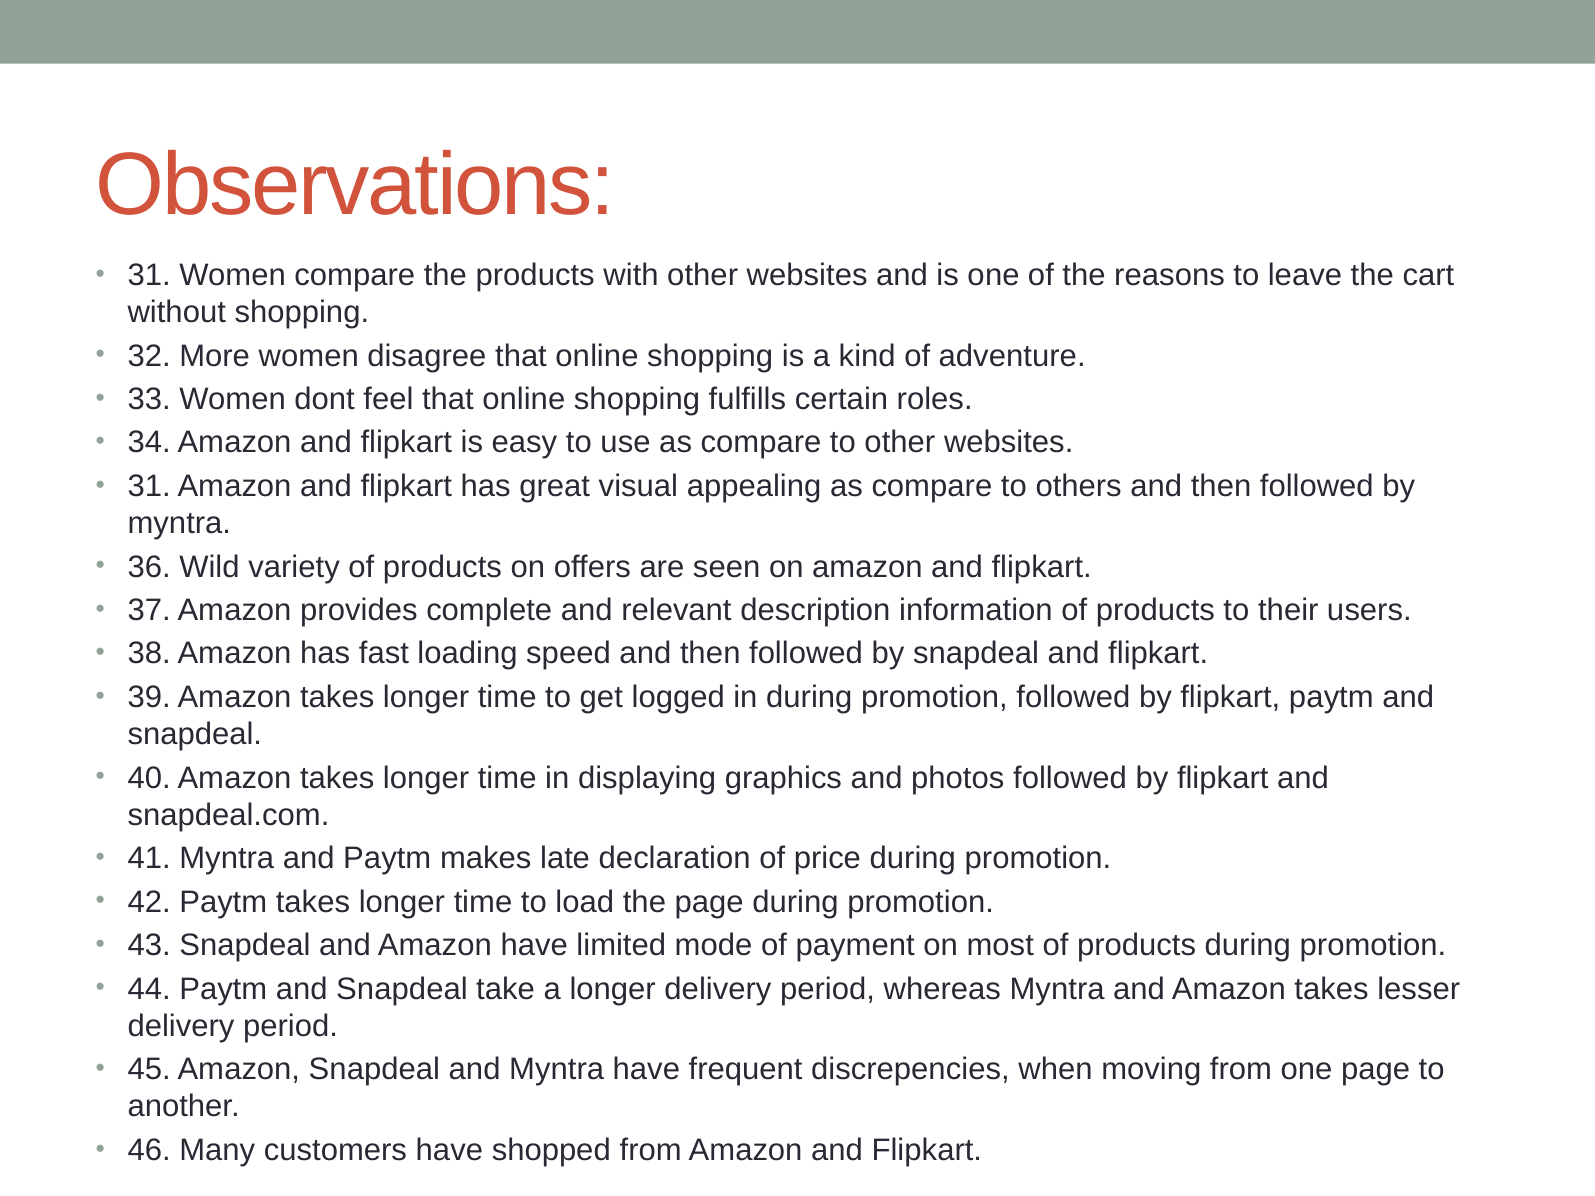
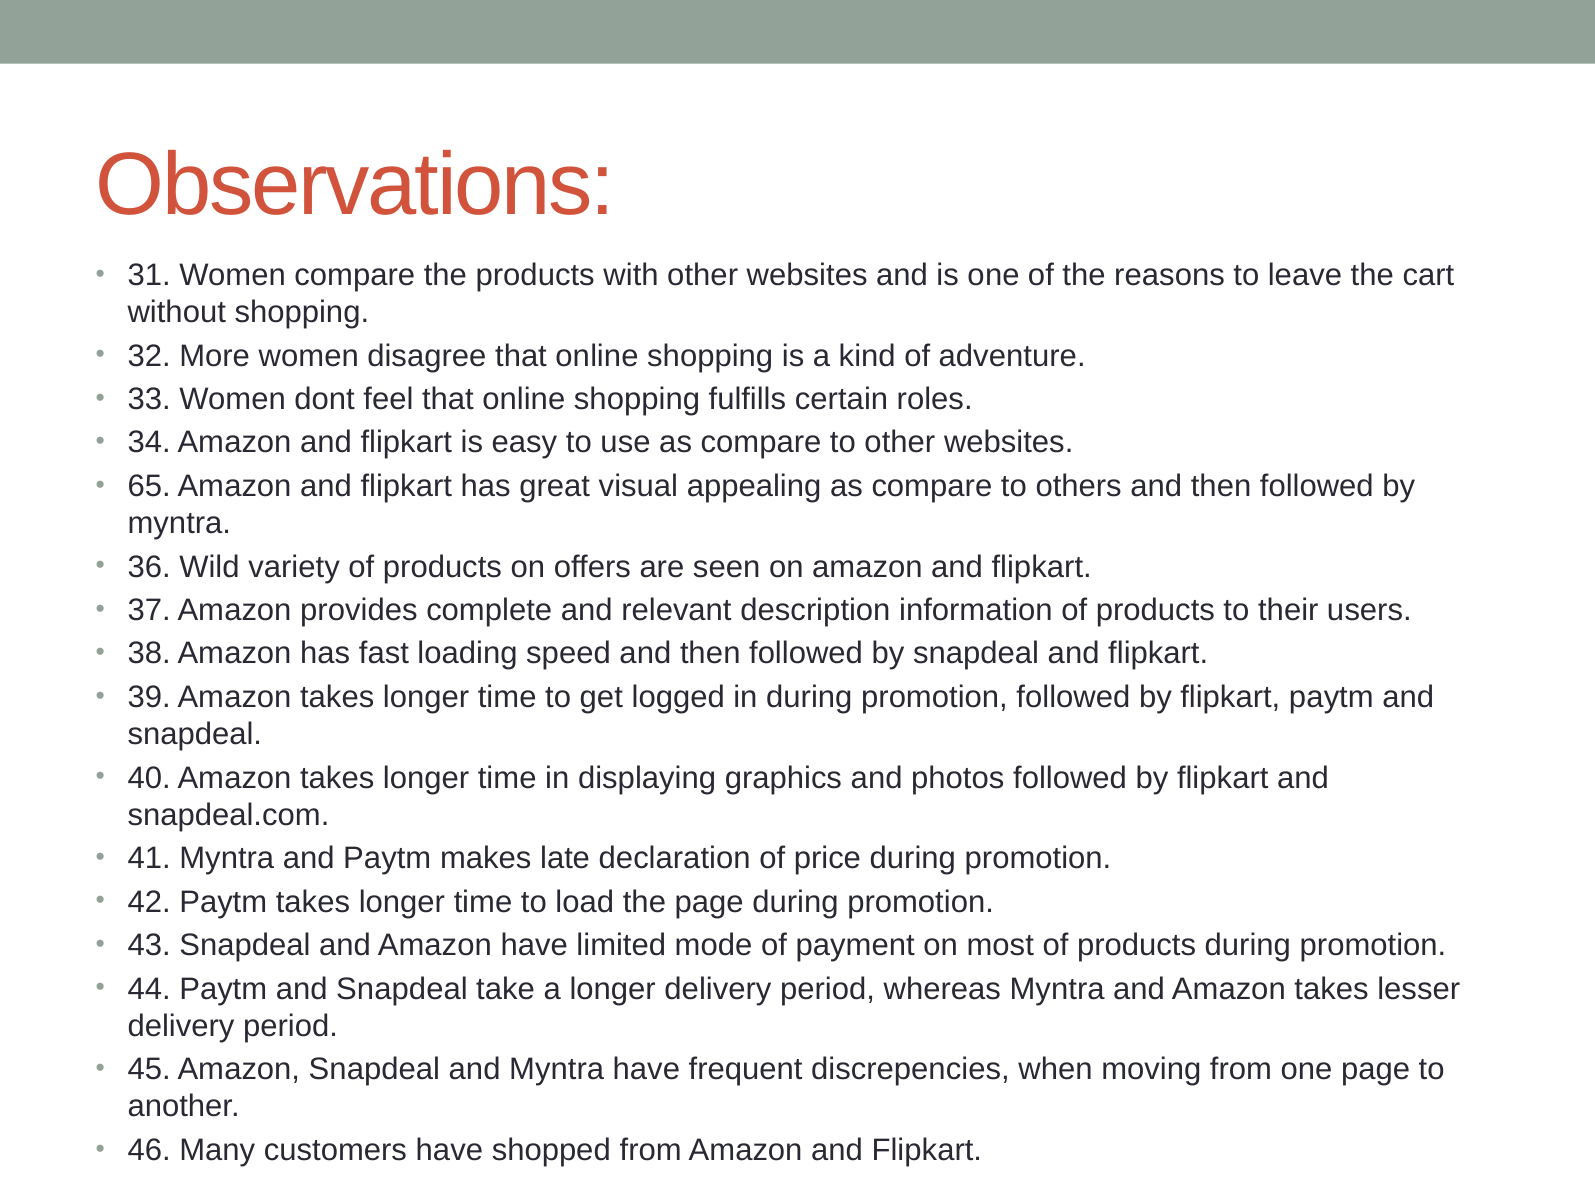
31 at (149, 486): 31 -> 65
